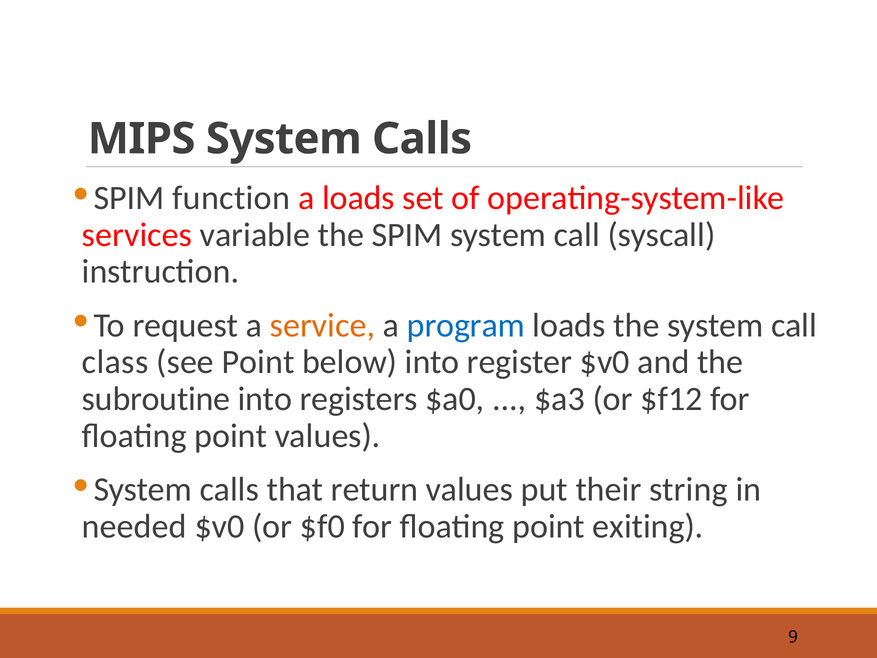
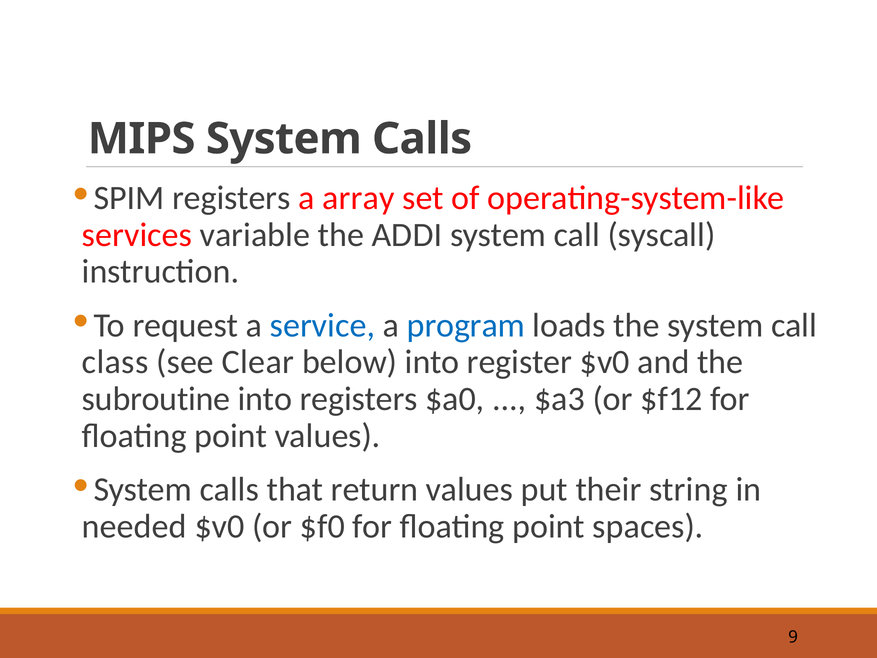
SPIM function: function -> registers
a loads: loads -> array
the SPIM: SPIM -> ADDI
service colour: orange -> blue
see Point: Point -> Clear
exiting: exiting -> spaces
